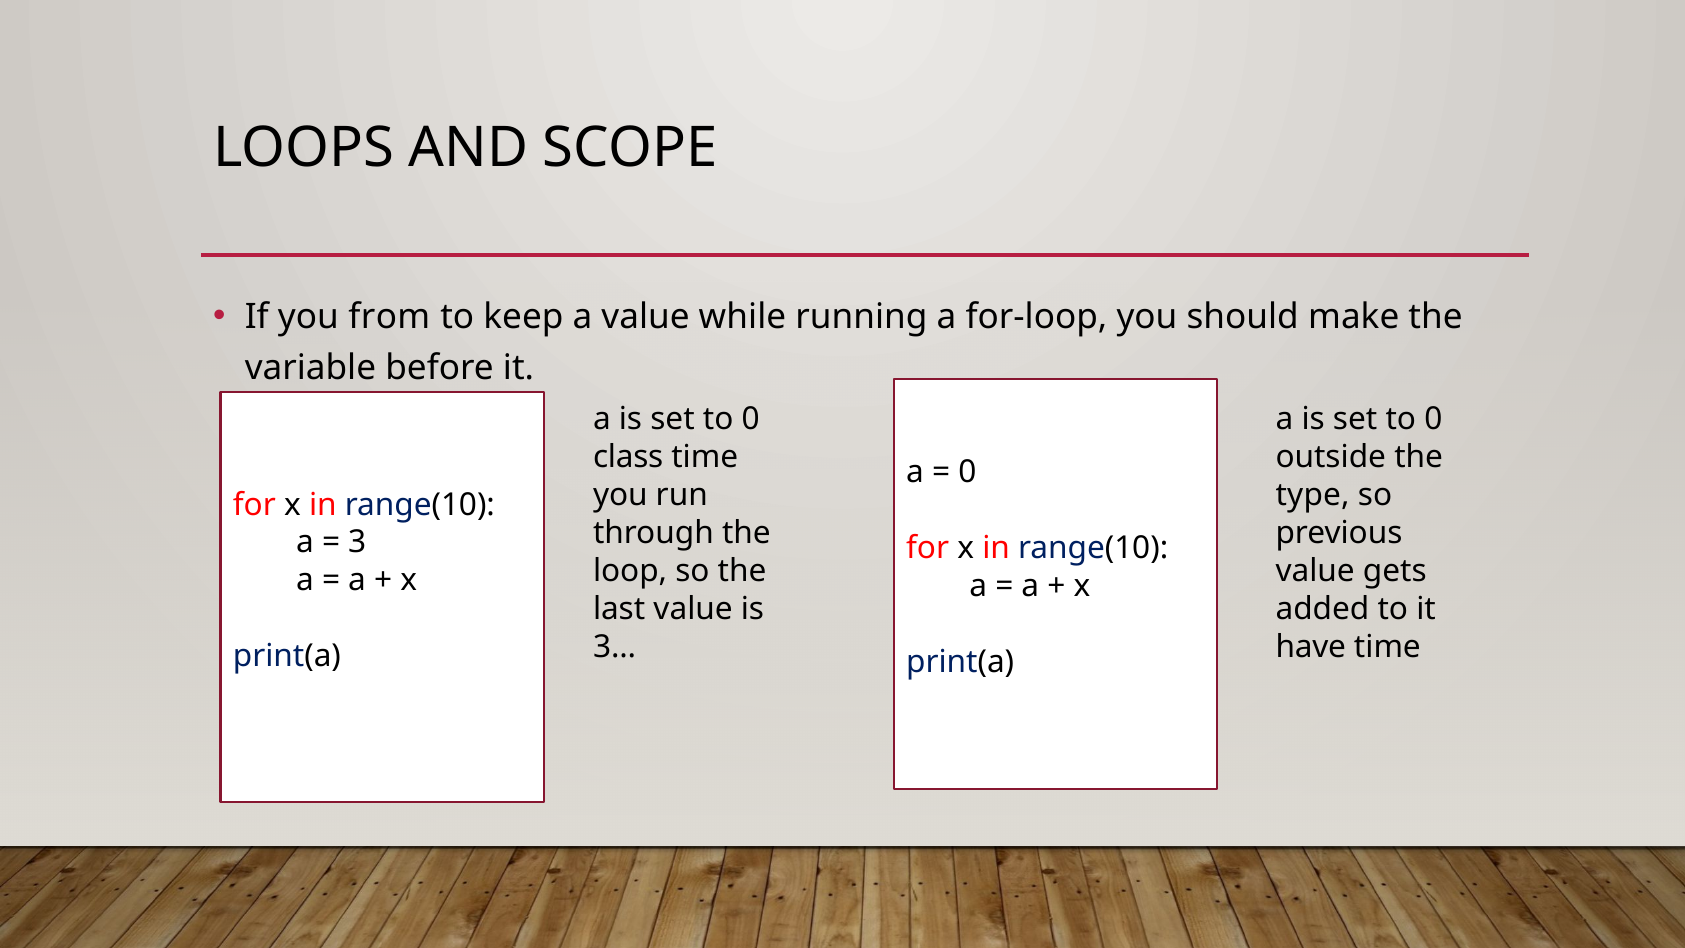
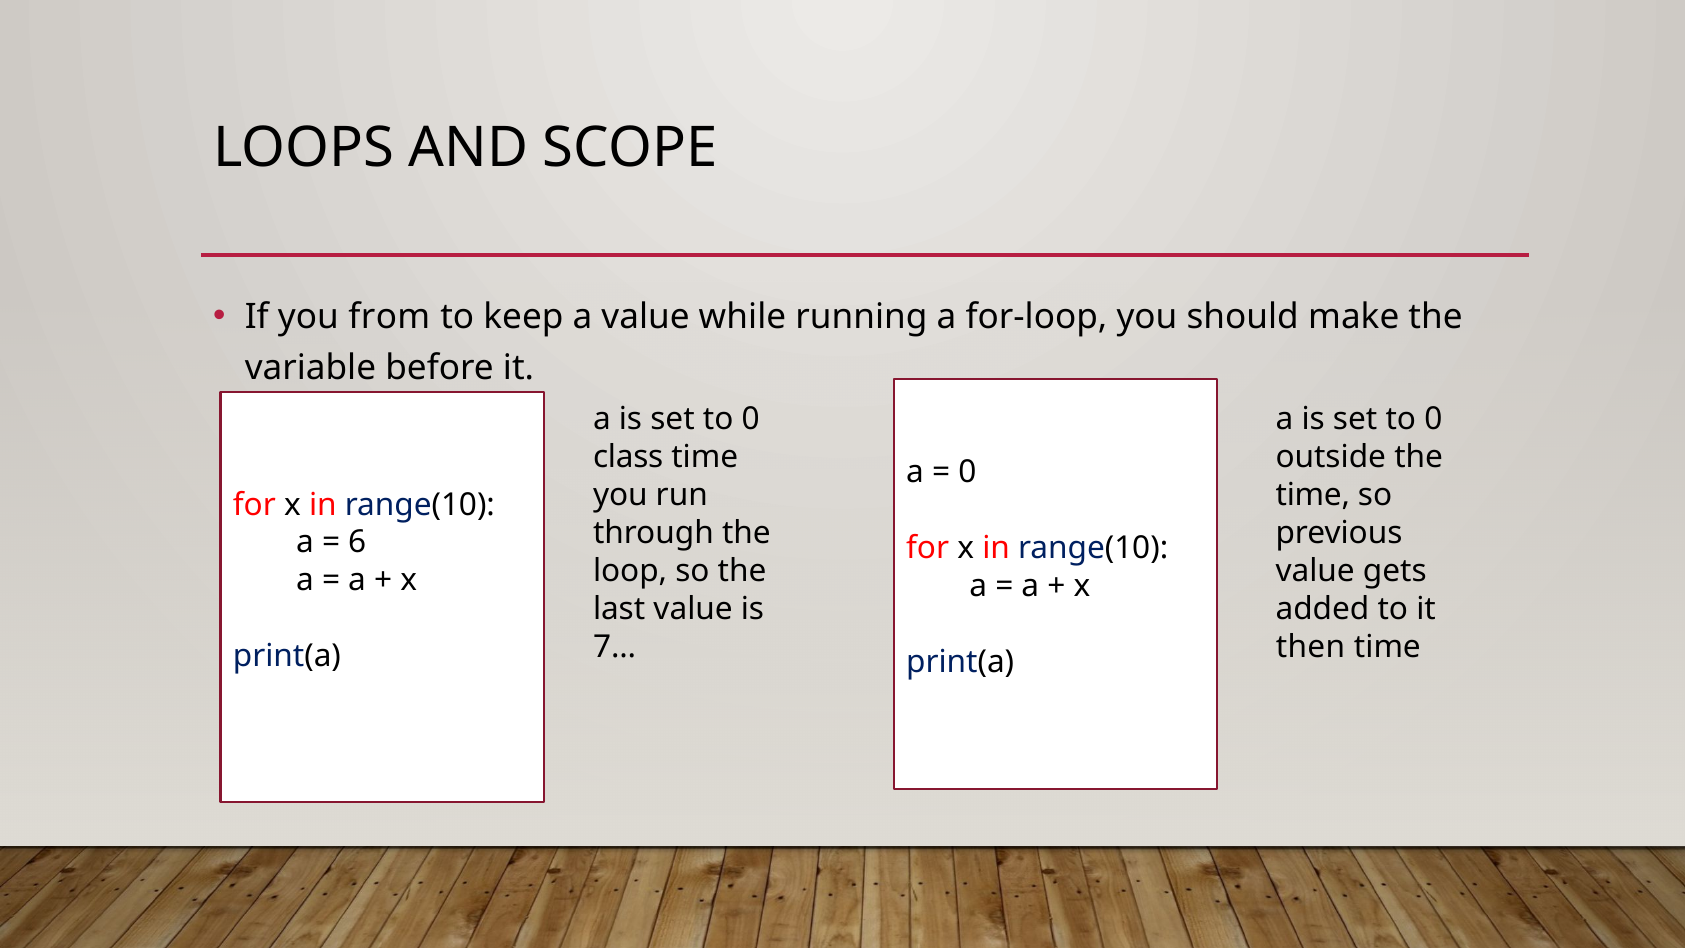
type at (1313, 495): type -> time
3: 3 -> 6
3…: 3… -> 7…
have: have -> then
